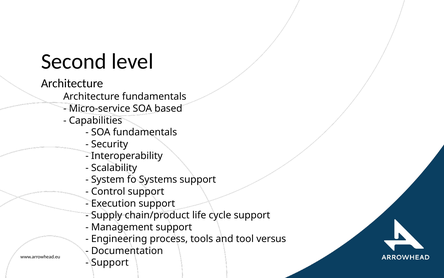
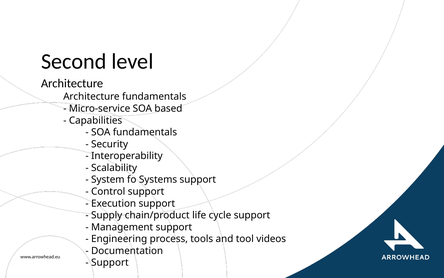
versus: versus -> videos
